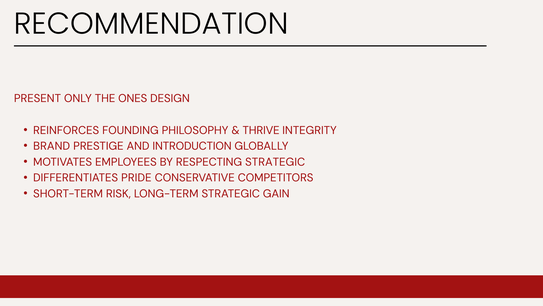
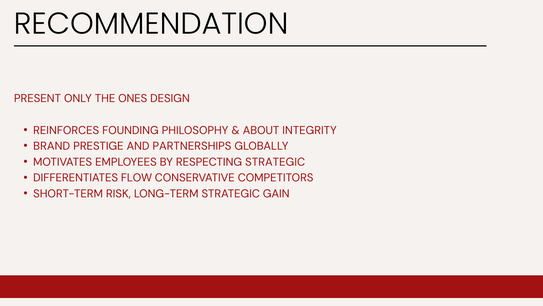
THRIVE: THRIVE -> ABOUT
INTRODUCTION: INTRODUCTION -> PARTNERSHIPS
PRIDE: PRIDE -> FLOW
